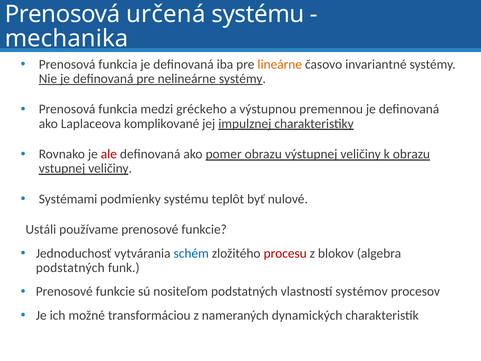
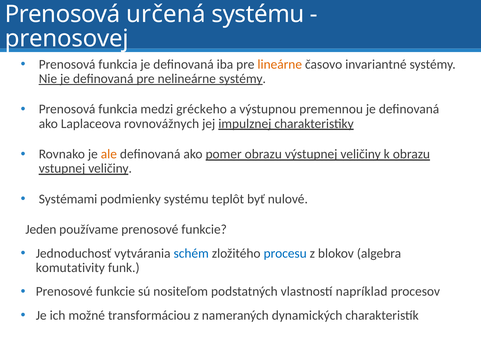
mechanika: mechanika -> prenosovej
komplikované: komplikované -> rovnovážnych
ale colour: red -> orange
Ustáli: Ustáli -> Jeden
procesu colour: red -> blue
podstatných at (70, 268): podstatných -> komutativity
systémov: systémov -> napríklad
